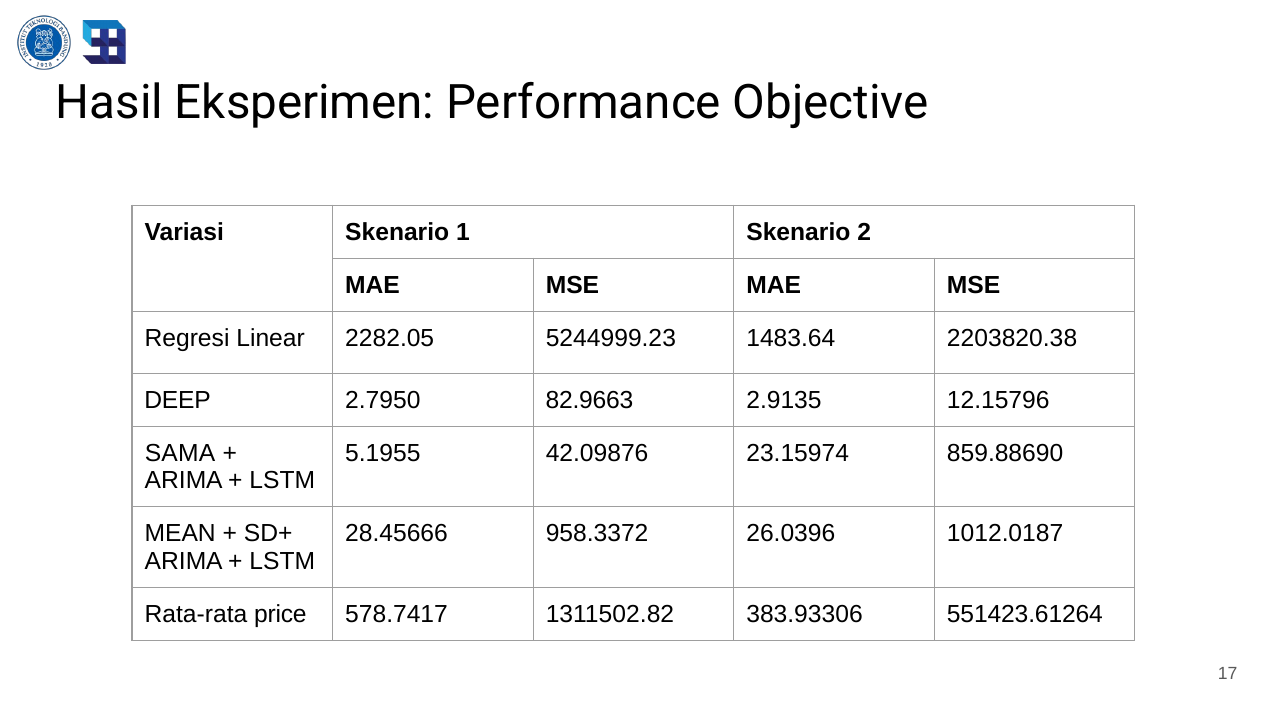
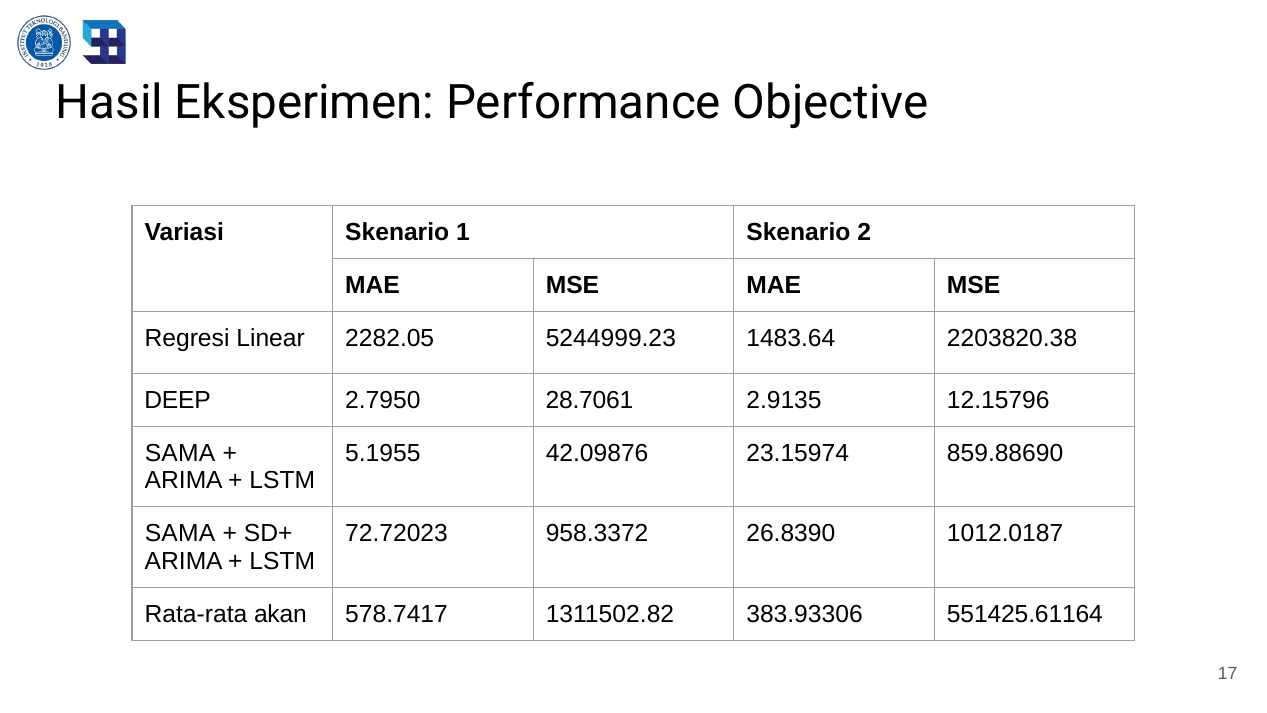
82.9663: 82.9663 -> 28.7061
MEAN at (180, 533): MEAN -> SAMA
28.45666: 28.45666 -> 72.72023
26.0396: 26.0396 -> 26.8390
price: price -> akan
551423.61264: 551423.61264 -> 551425.61164
